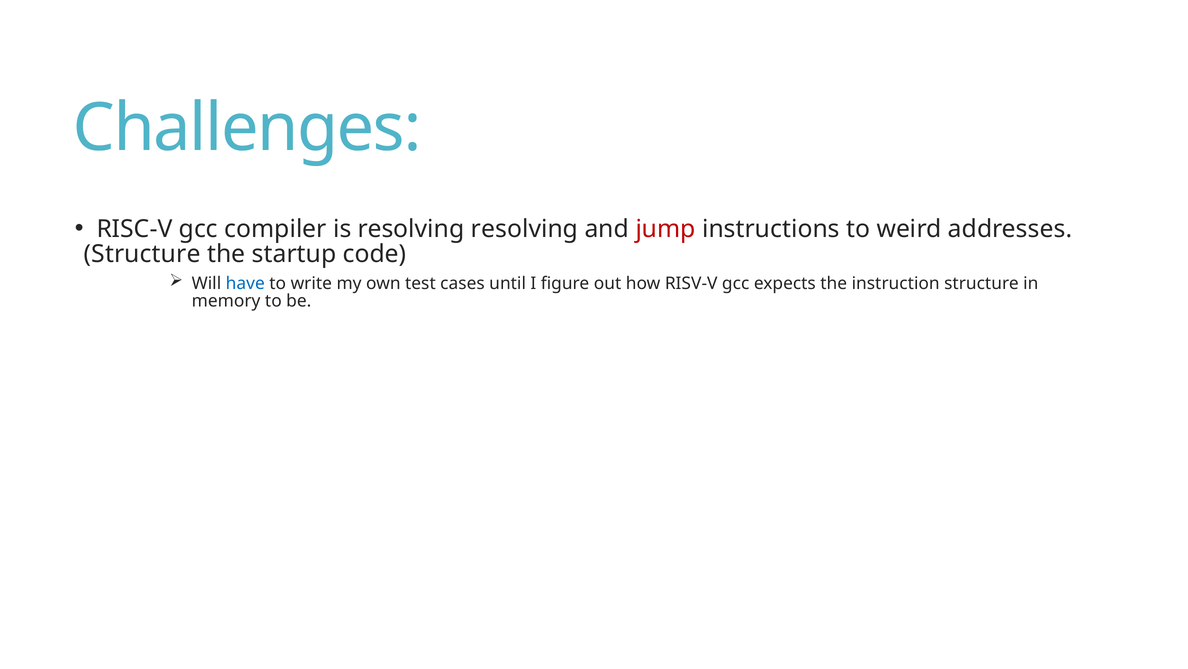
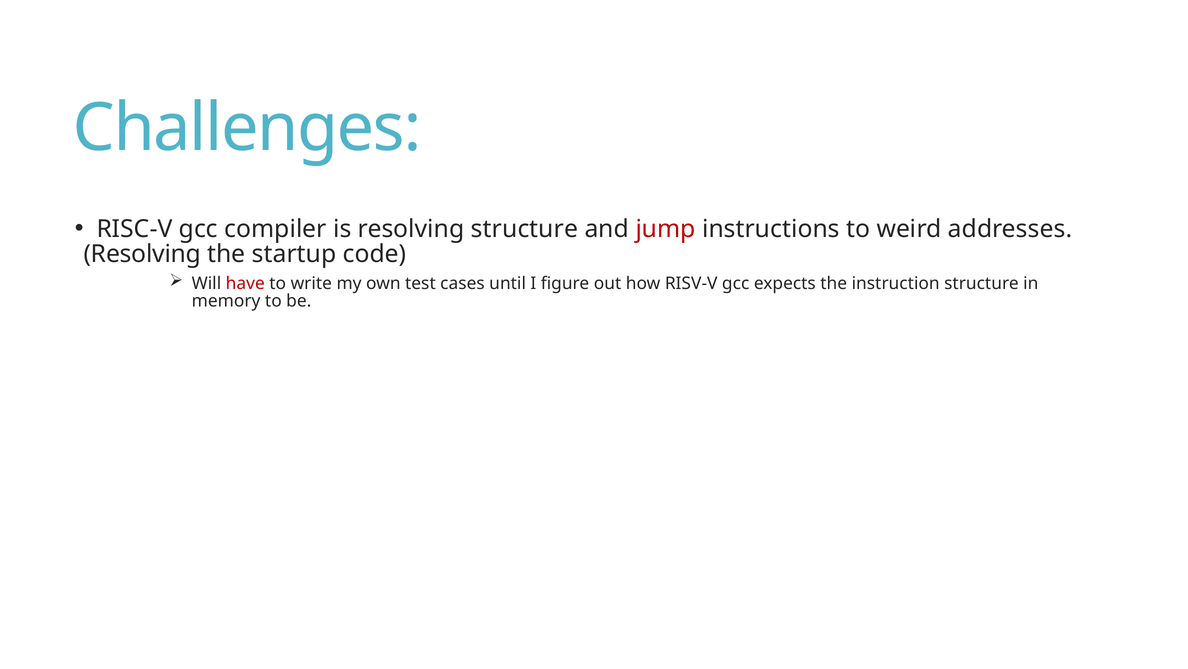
resolving resolving: resolving -> structure
Structure at (142, 254): Structure -> Resolving
have colour: blue -> red
